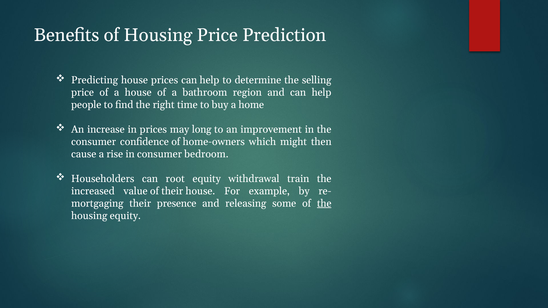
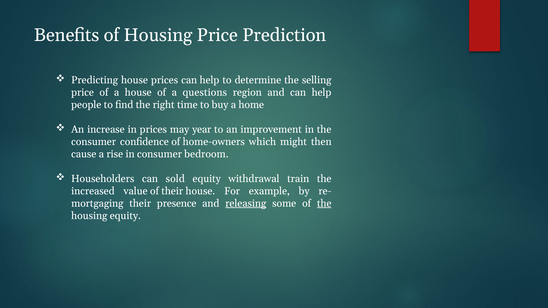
bathroom: bathroom -> questions
long: long -> year
root: root -> sold
releasing underline: none -> present
